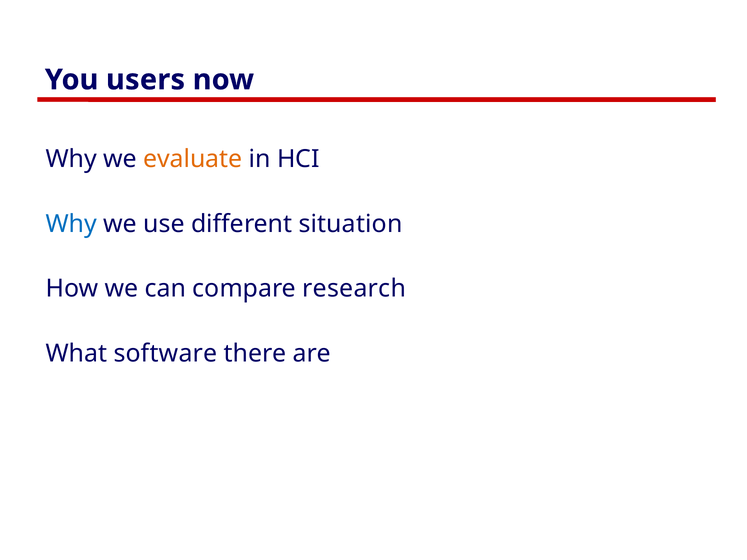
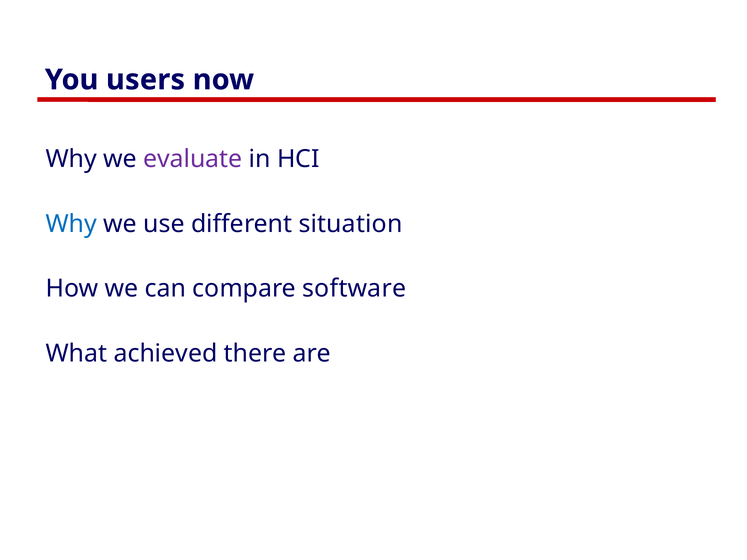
evaluate colour: orange -> purple
research: research -> software
software: software -> achieved
